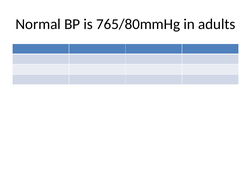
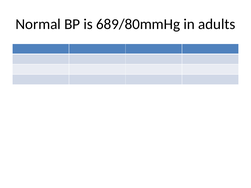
765/80mmHg: 765/80mmHg -> 689/80mmHg
